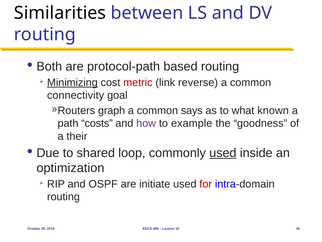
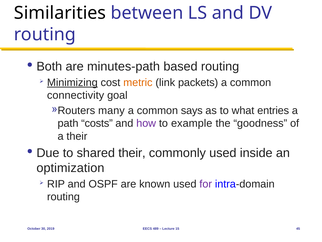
protocol-path: protocol-path -> minutes-path
metric colour: red -> orange
reverse: reverse -> packets
graph: graph -> many
known: known -> entries
shared loop: loop -> their
used at (223, 153) underline: present -> none
initiate: initiate -> known
for colour: red -> purple
